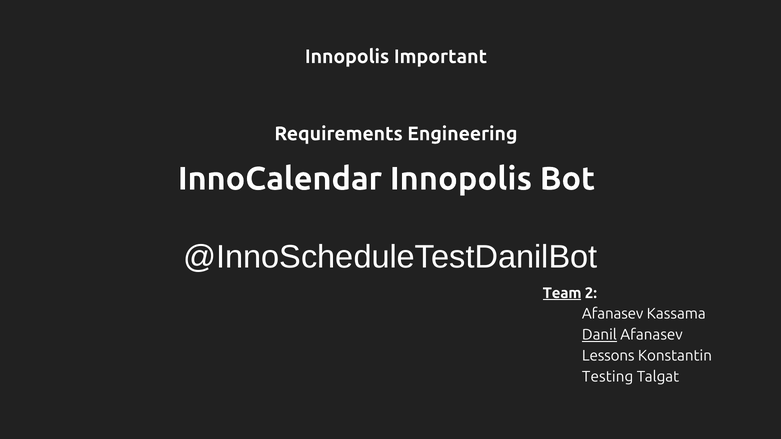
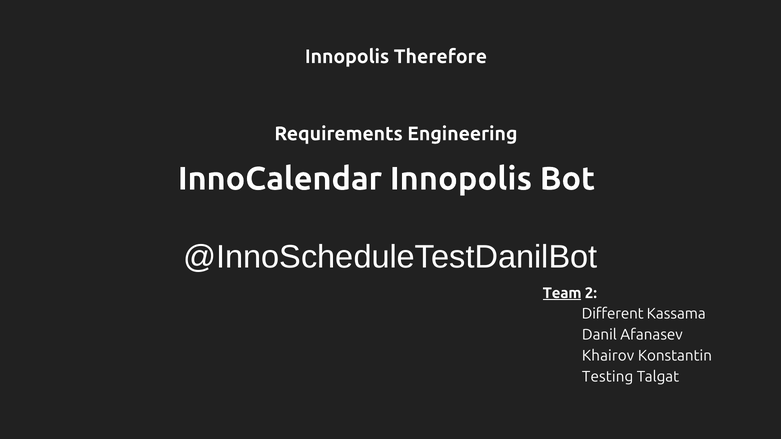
Important: Important -> Therefore
Afanasev at (613, 314): Afanasev -> Different
Danil underline: present -> none
Lessons: Lessons -> Khairov
